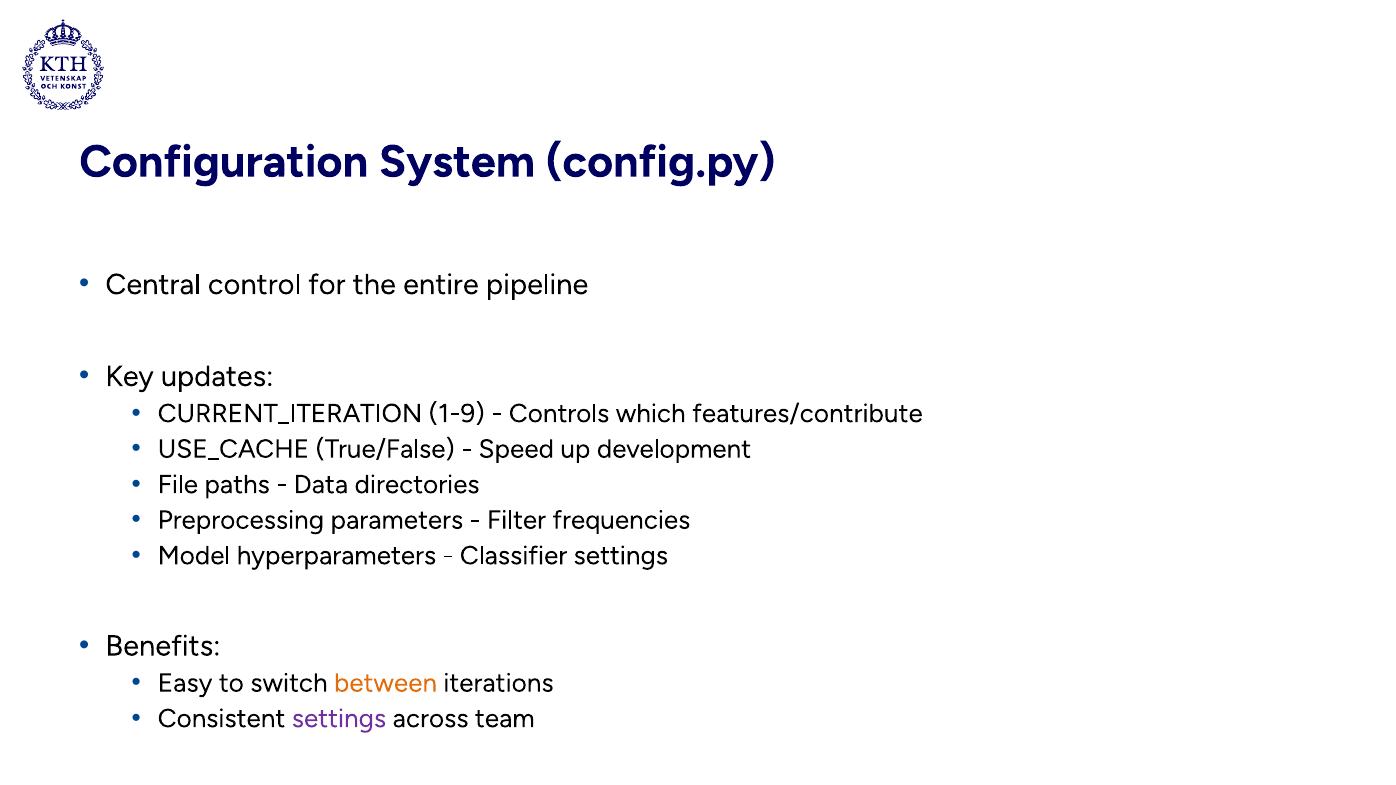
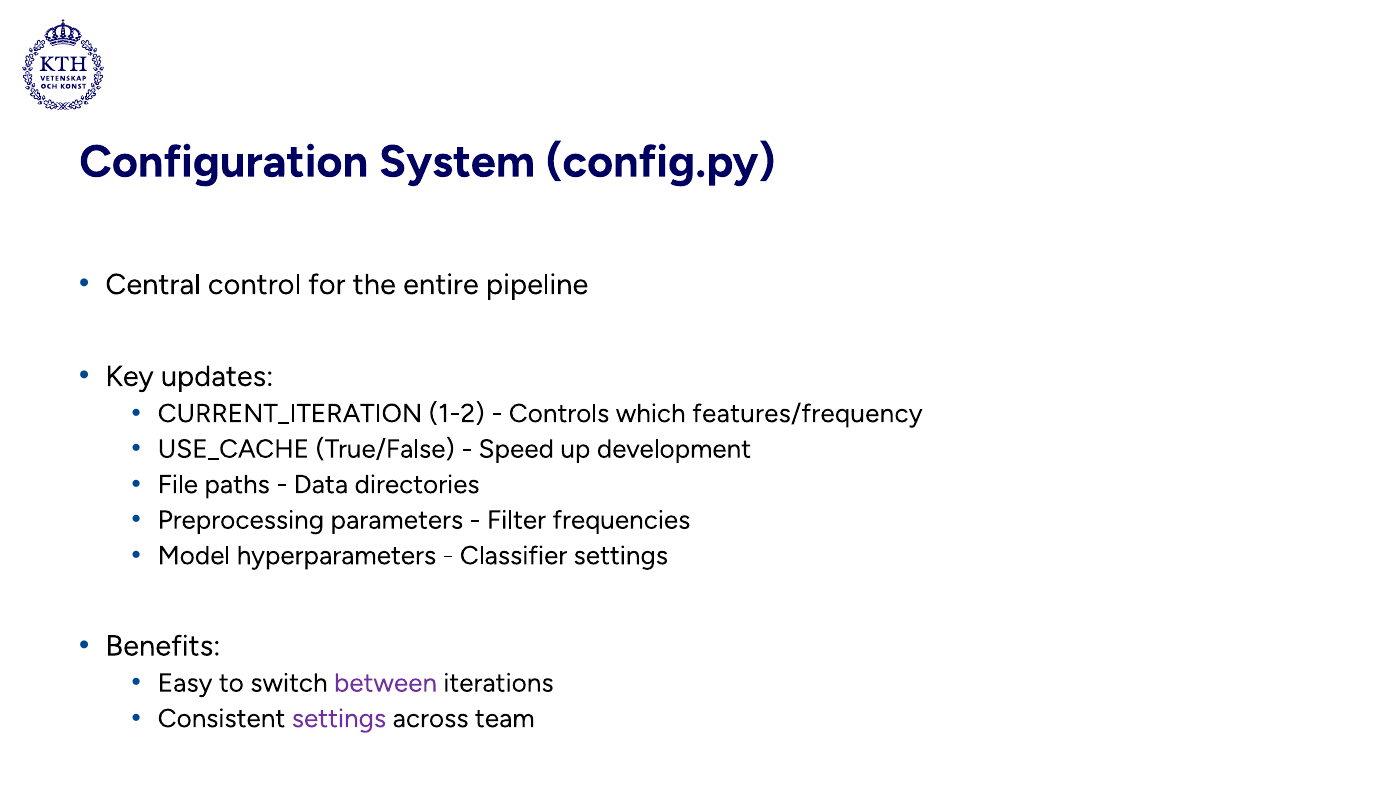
1-9: 1-9 -> 1-2
features/contribute: features/contribute -> features/frequency
between colour: orange -> purple
